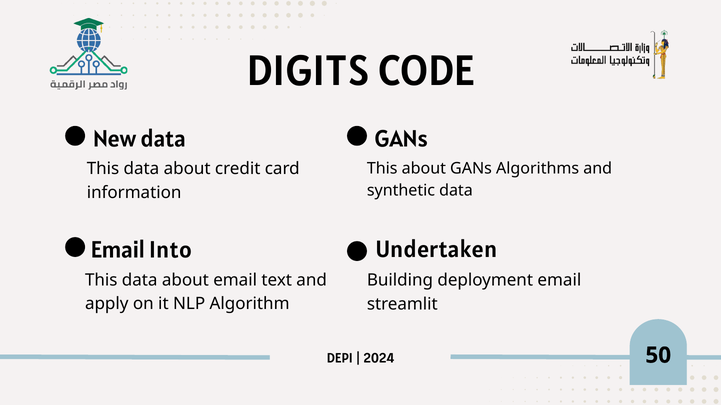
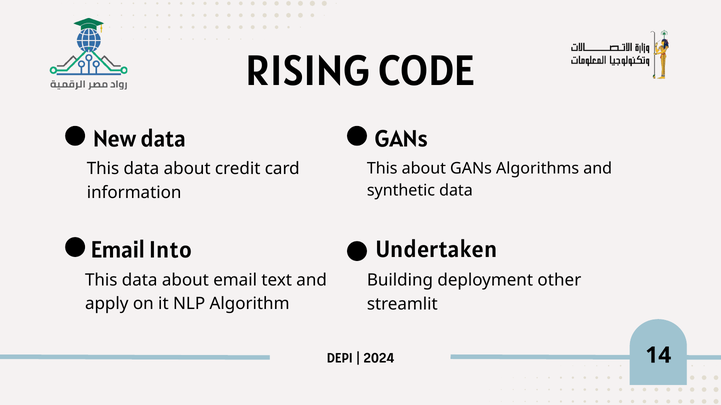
DIGITS: DIGITS -> RISING
deployment email: email -> other
50: 50 -> 14
